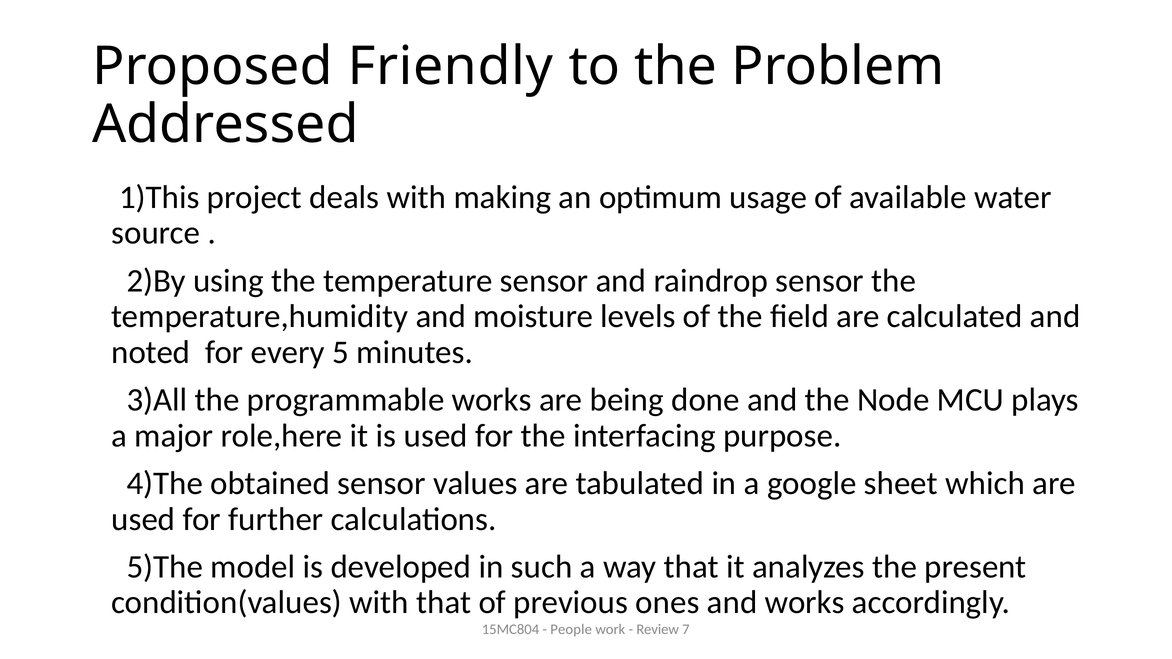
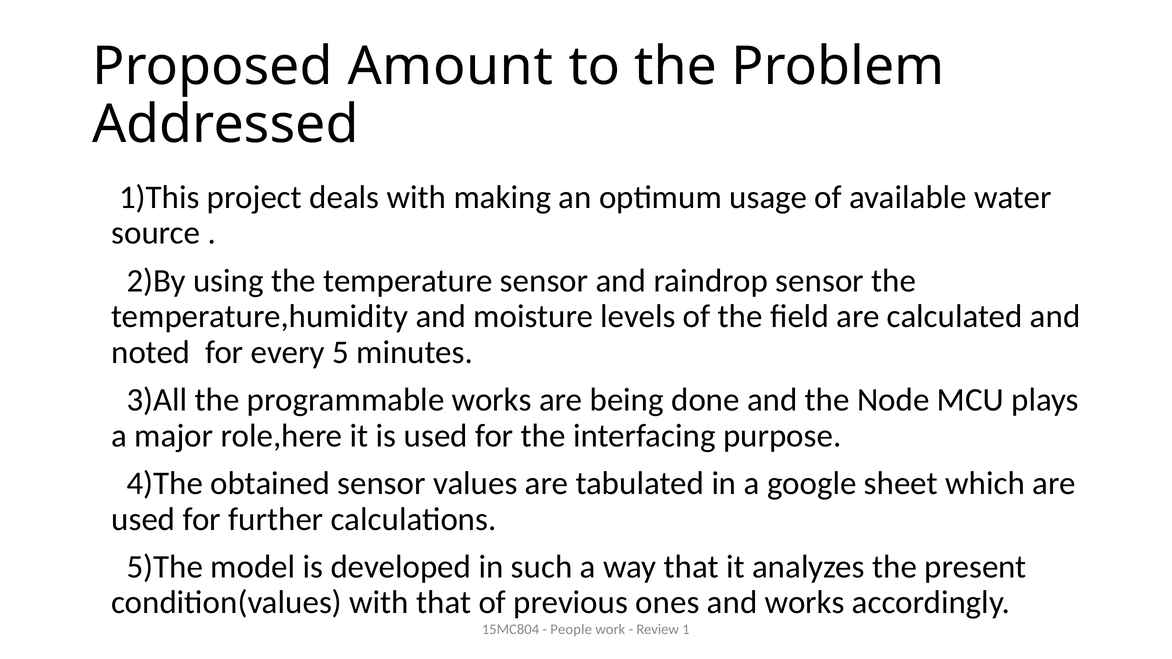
Friendly: Friendly -> Amount
7: 7 -> 1
